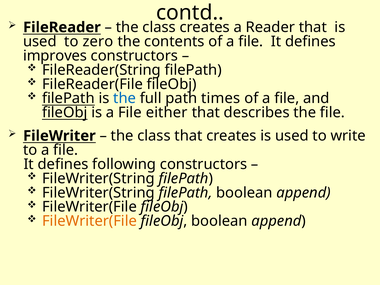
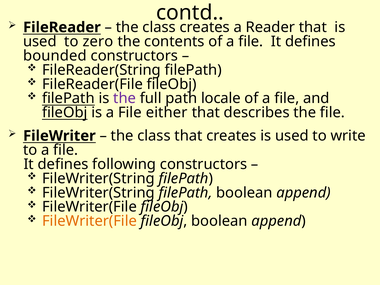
improves: improves -> bounded
the at (125, 98) colour: blue -> purple
times: times -> locale
